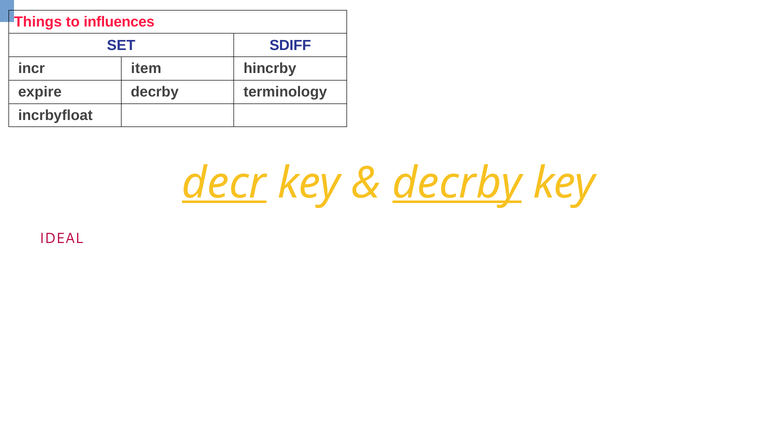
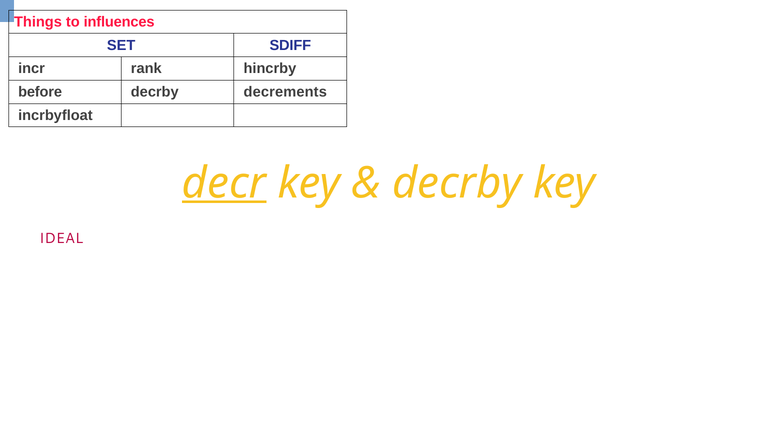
item: item -> rank
expire: expire -> before
terminology: terminology -> decrements
decrby at (457, 183) underline: present -> none
